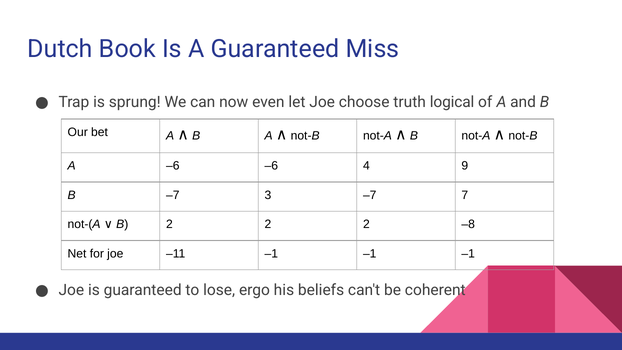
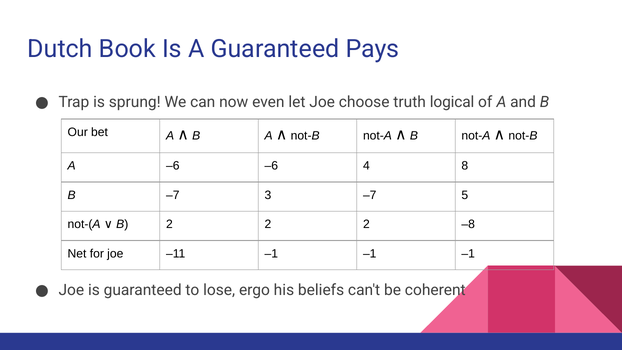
Miss: Miss -> Pays
9: 9 -> 8
7: 7 -> 5
